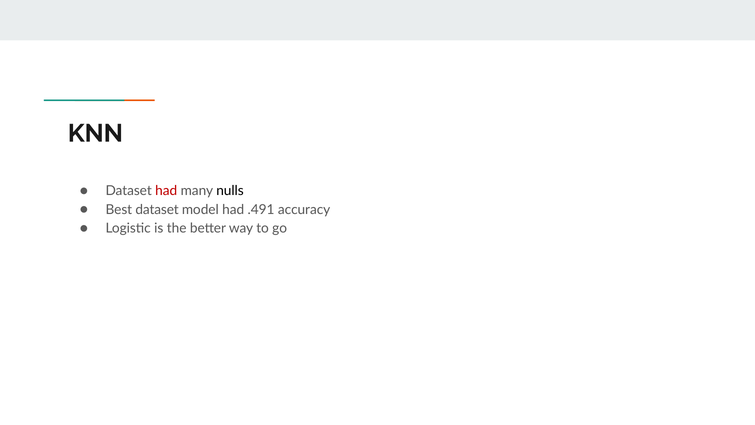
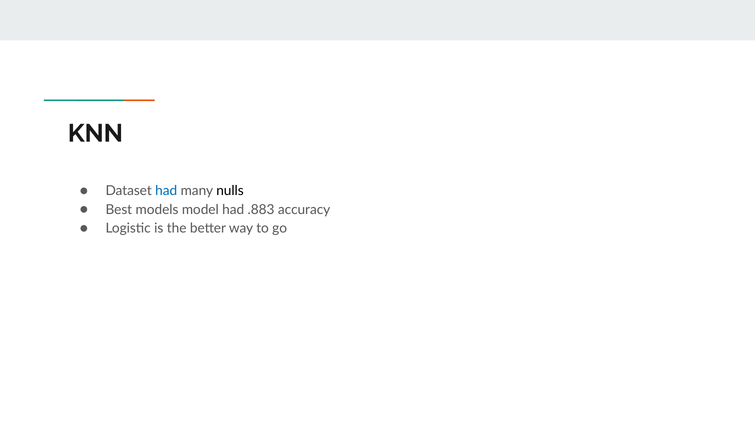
had at (166, 191) colour: red -> blue
Best dataset: dataset -> models
.491: .491 -> .883
